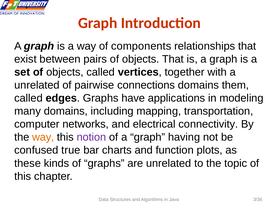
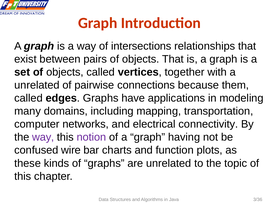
components: components -> intersections
connections domains: domains -> because
way at (43, 137) colour: orange -> purple
true: true -> wire
